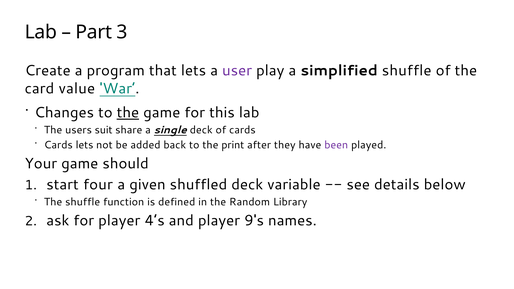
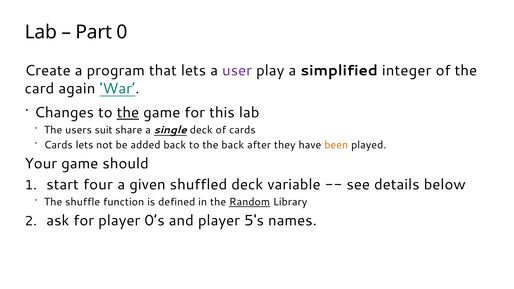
3: 3 -> 0
simplified shuffle: shuffle -> integer
value: value -> again
the print: print -> back
been colour: purple -> orange
Random underline: none -> present
4’s: 4’s -> 0’s
9's: 9's -> 5's
